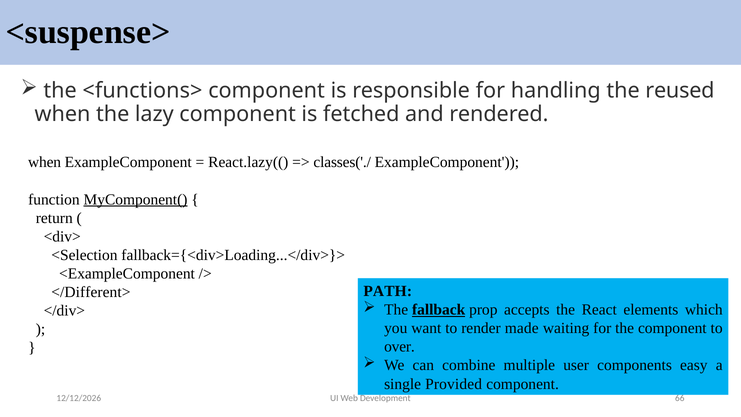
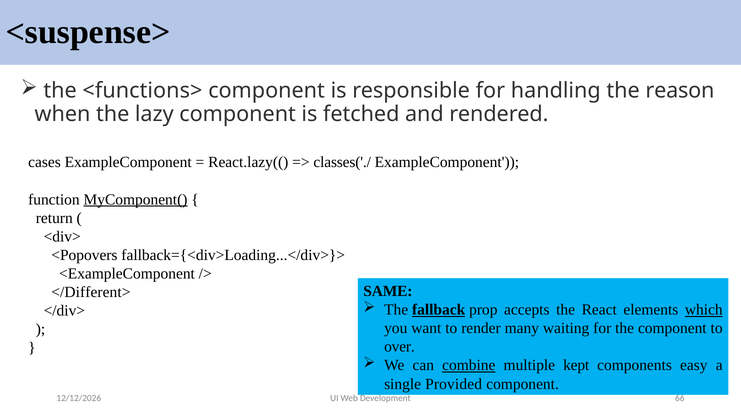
reused: reused -> reason
when at (45, 162): when -> cases
<Selection: <Selection -> <Popovers
PATH: PATH -> SAME
which underline: none -> present
made: made -> many
combine underline: none -> present
user: user -> kept
